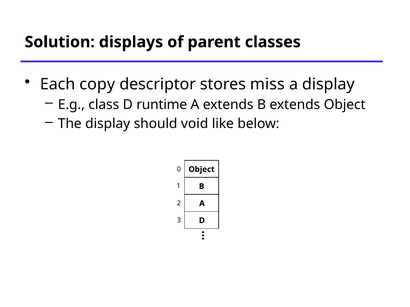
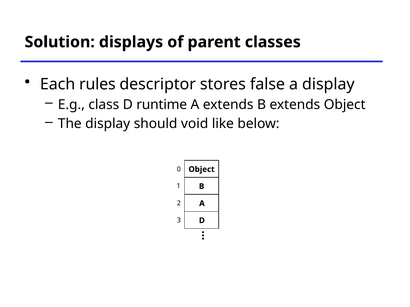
copy: copy -> rules
miss: miss -> false
